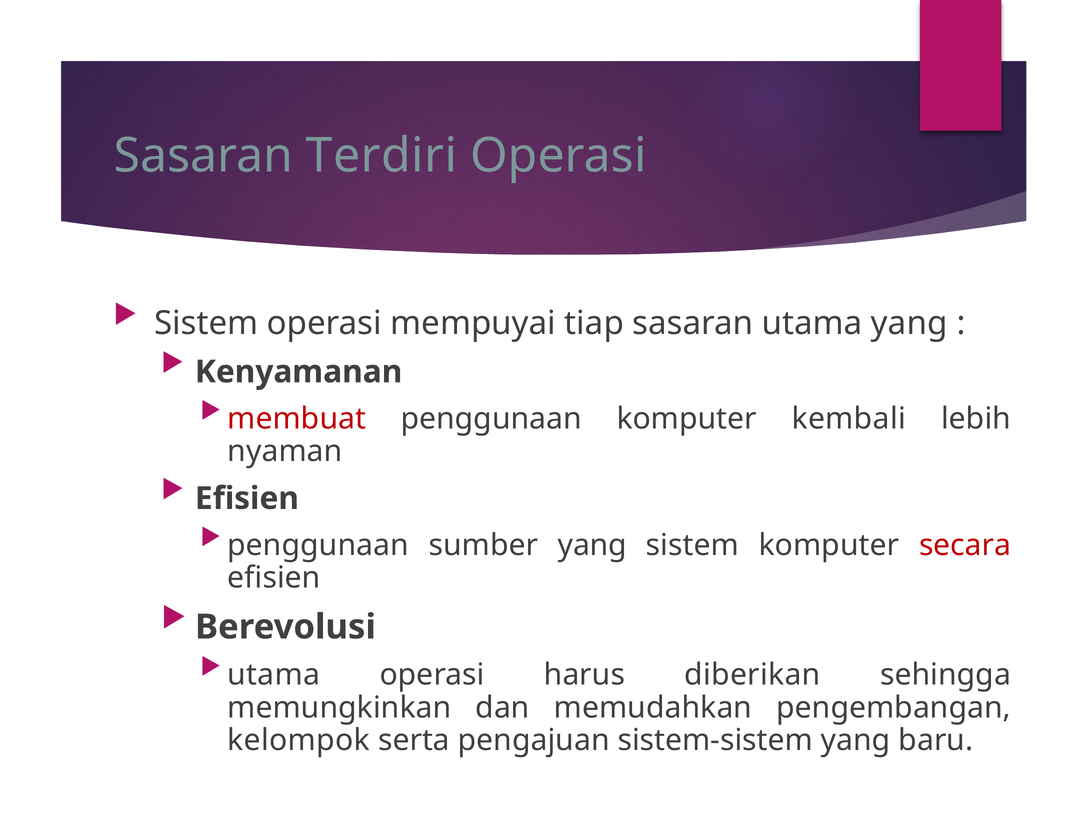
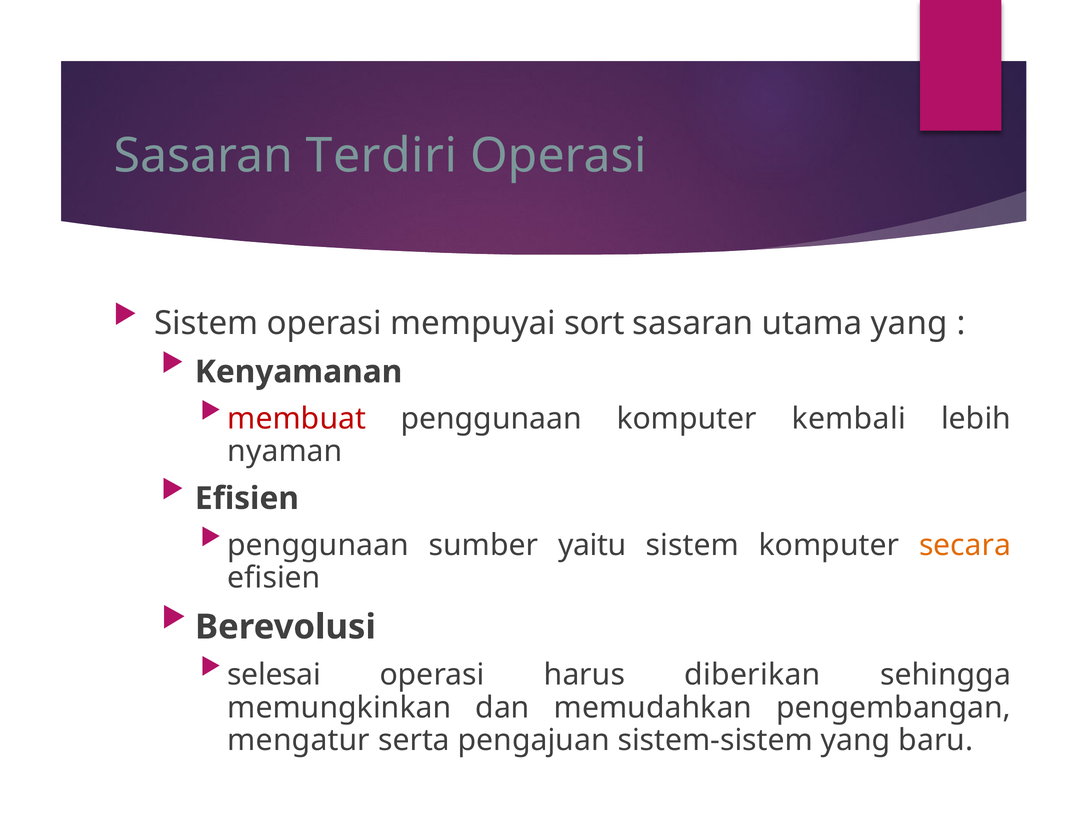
tiap: tiap -> sort
sumber yang: yang -> yaitu
secara colour: red -> orange
utama at (274, 675): utama -> selesai
kelompok: kelompok -> mengatur
